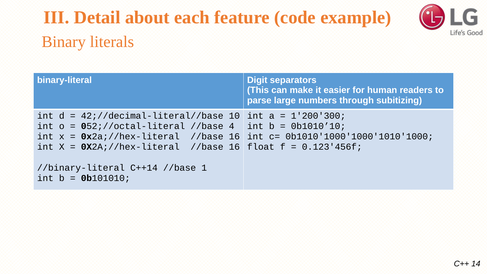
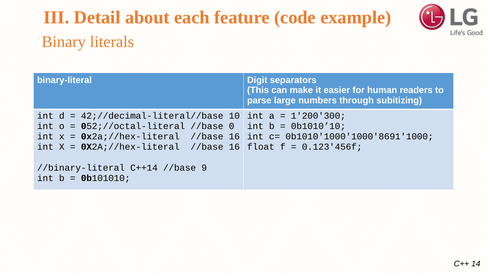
4: 4 -> 0
0b1010'1000'1000'1010'1000: 0b1010'1000'1000'1010'1000 -> 0b1010'1000'1000'8691'1000
1: 1 -> 9
